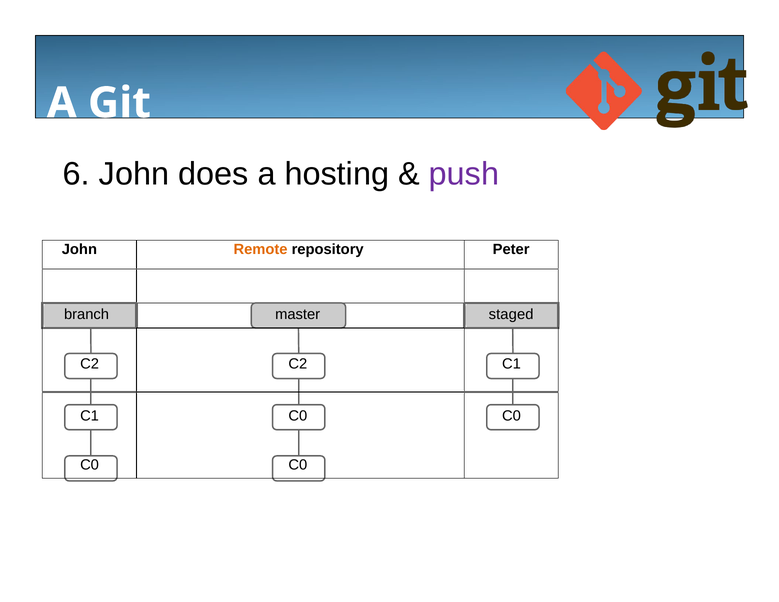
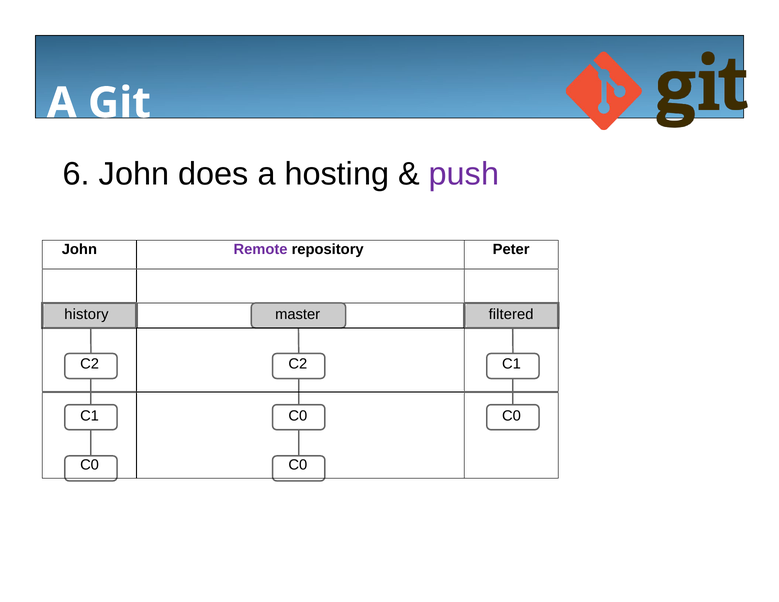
Remote colour: orange -> purple
branch: branch -> history
staged: staged -> filtered
